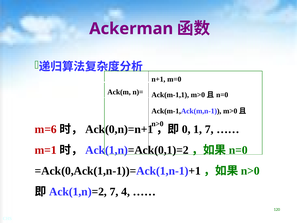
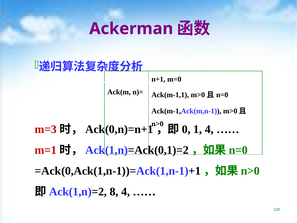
m=6: m=6 -> m=3
1 7: 7 -> 4
7 at (114, 191): 7 -> 8
